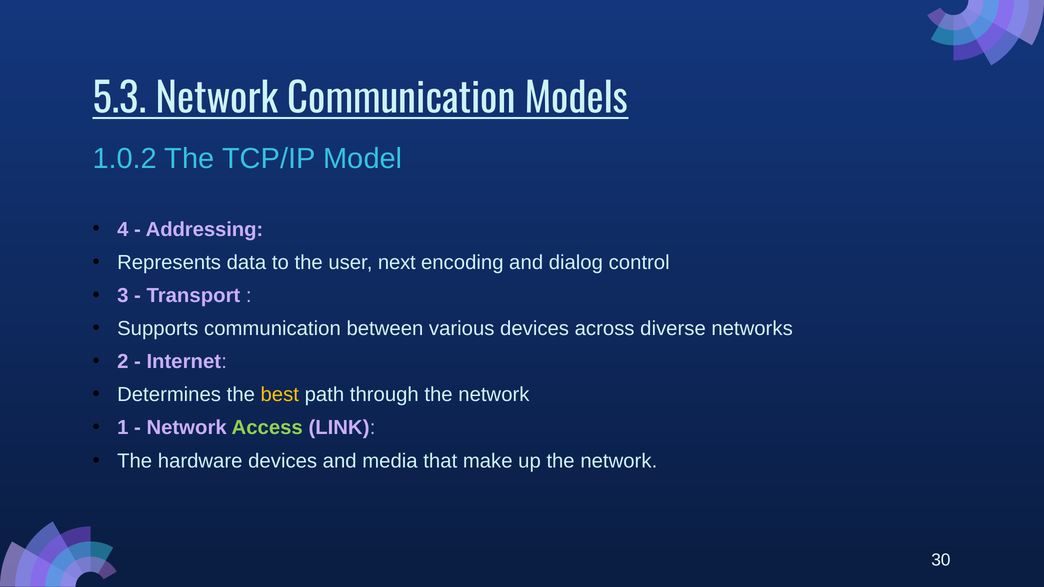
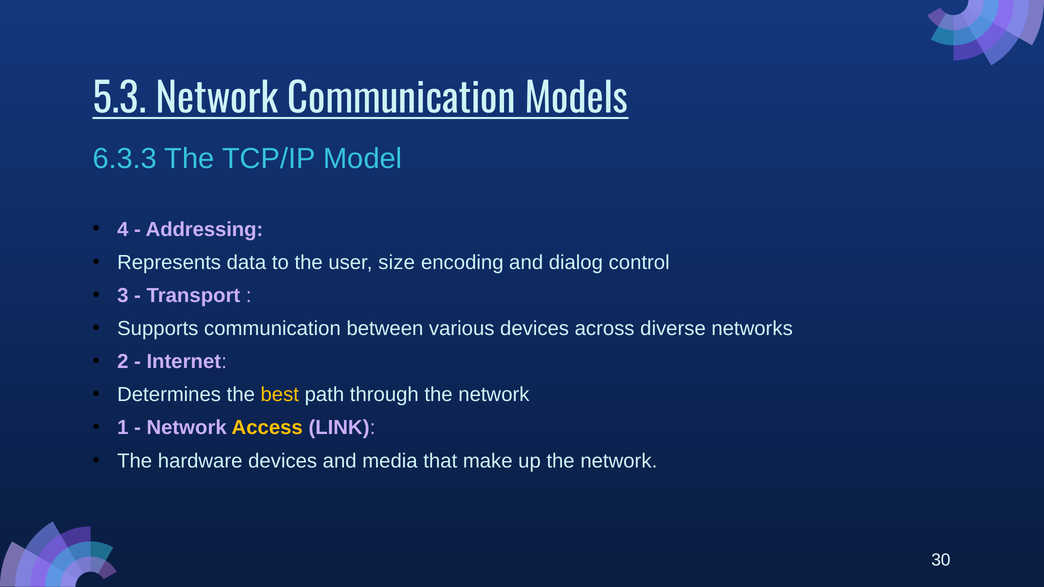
1.0.2: 1.0.2 -> 6.3.3
next: next -> size
Access colour: light green -> yellow
